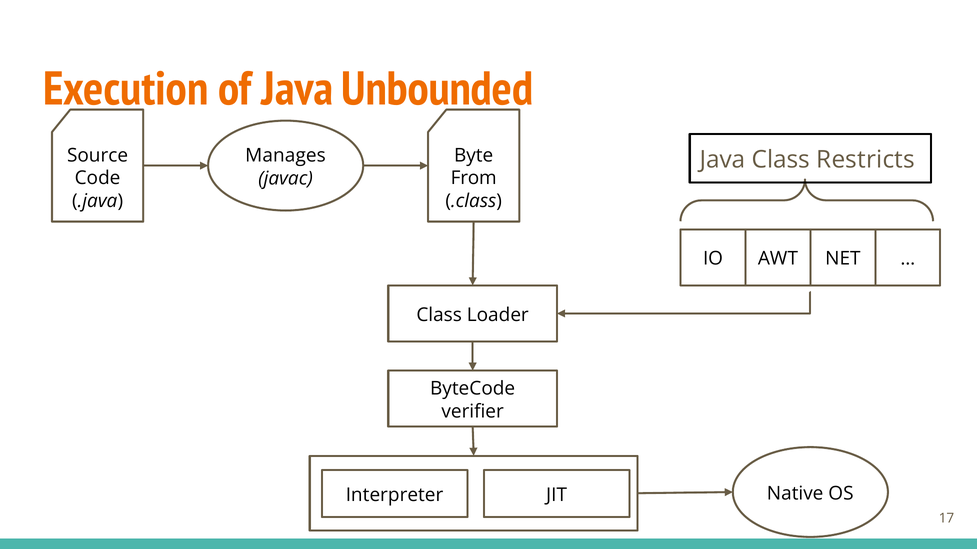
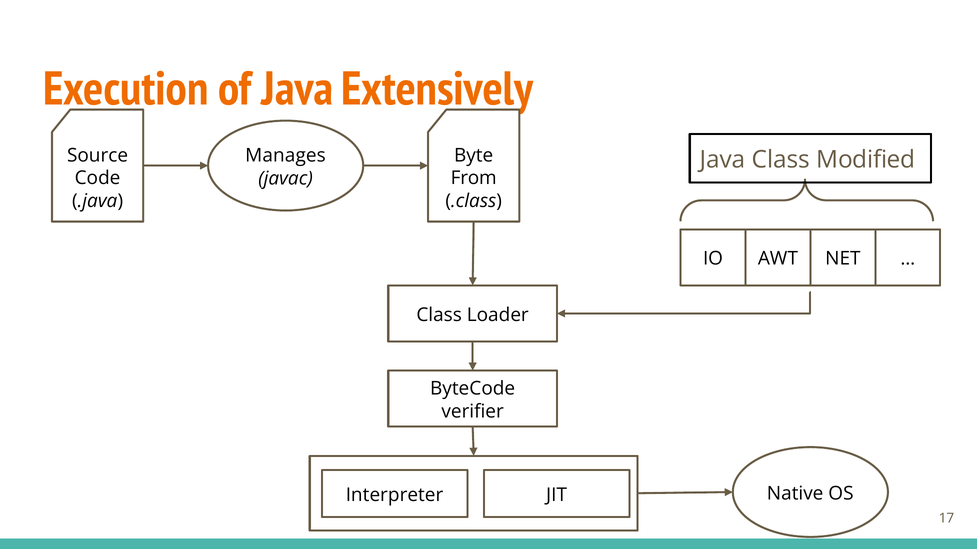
Unbounded: Unbounded -> Extensively
Restricts: Restricts -> Modified
